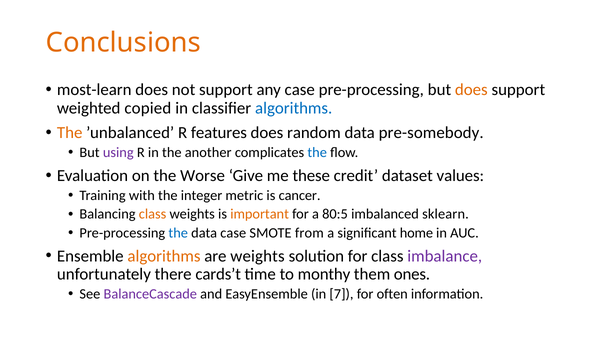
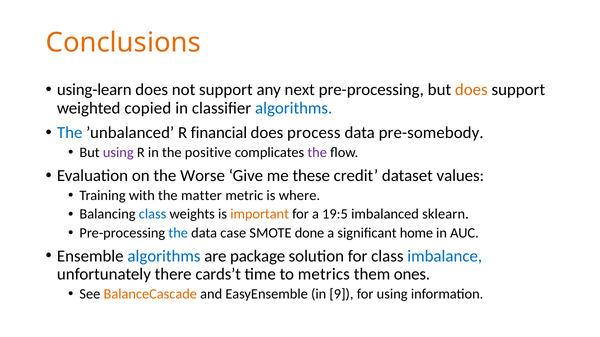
most-learn: most-learn -> using-learn
any case: case -> next
The at (70, 133) colour: orange -> blue
features: features -> financial
random: random -> process
another: another -> positive
the at (317, 153) colour: blue -> purple
integer: integer -> matter
cancer: cancer -> where
class at (153, 215) colour: orange -> blue
80:5: 80:5 -> 19:5
from: from -> done
algorithms at (164, 256) colour: orange -> blue
are weights: weights -> package
imbalance colour: purple -> blue
monthy: monthy -> metrics
BalanceCascade colour: purple -> orange
7: 7 -> 9
for often: often -> using
